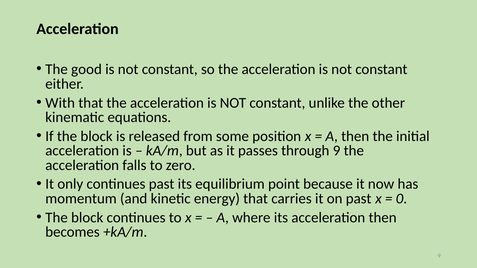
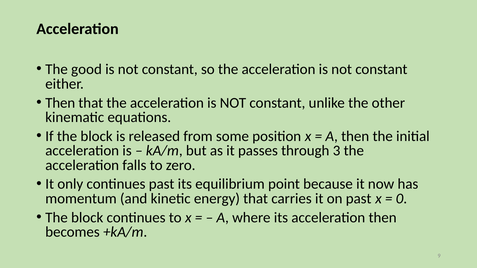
With at (60, 103): With -> Then
through 9: 9 -> 3
